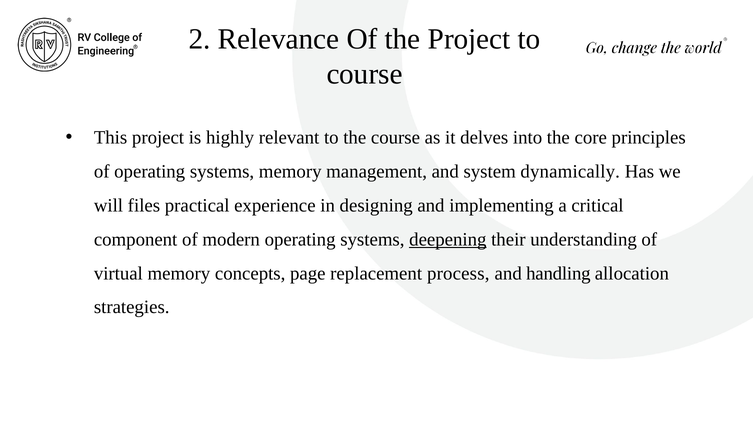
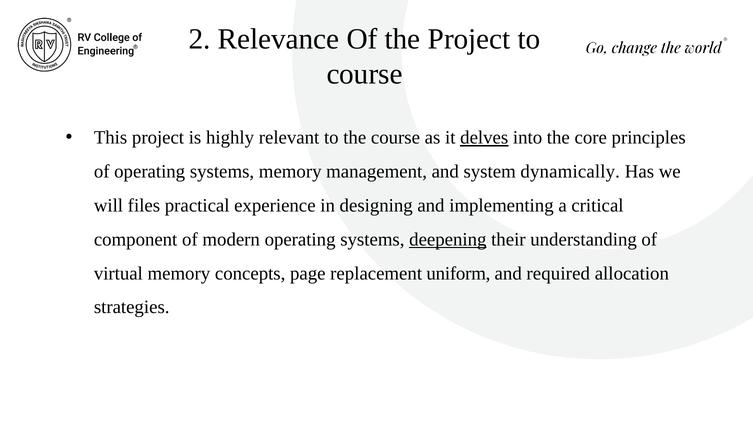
delves underline: none -> present
process: process -> uniform
handling: handling -> required
